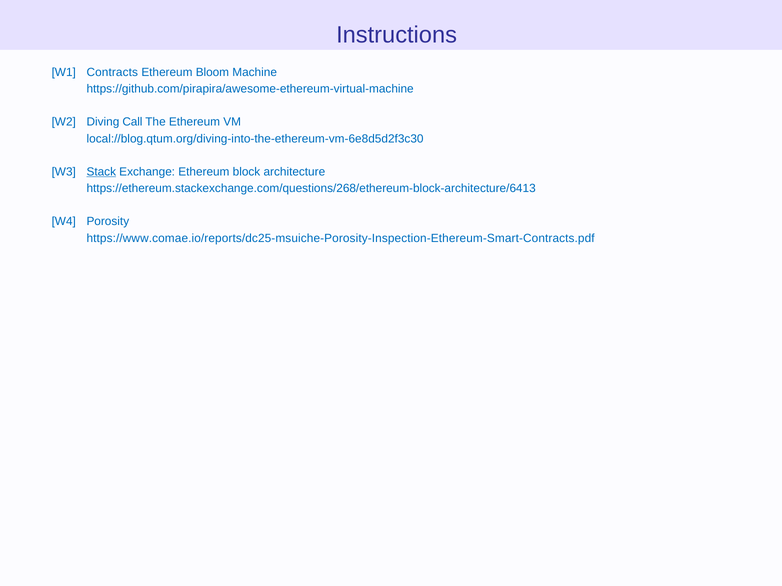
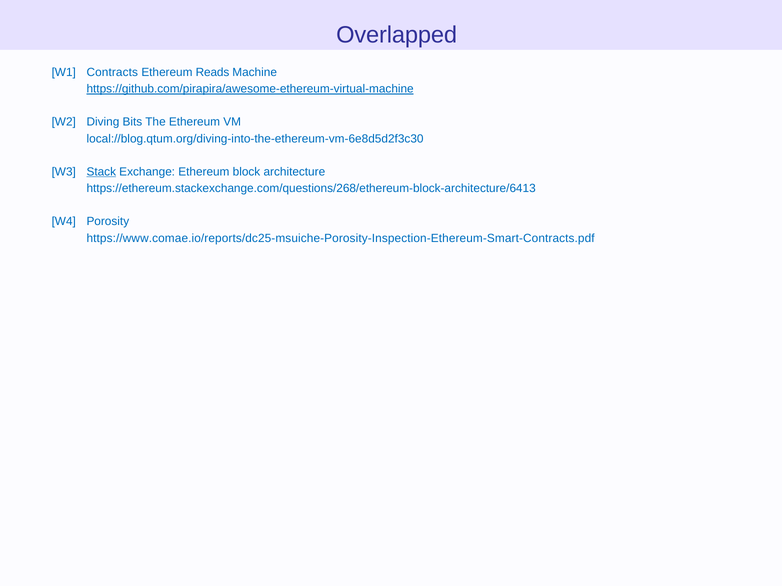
Instructions: Instructions -> Overlapped
Bloom: Bloom -> Reads
https://github.com/pirapira/awesome-ethereum-virtual-machine underline: none -> present
Call: Call -> Bits
